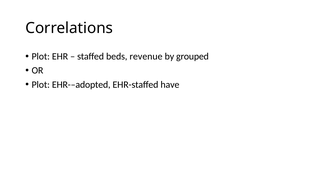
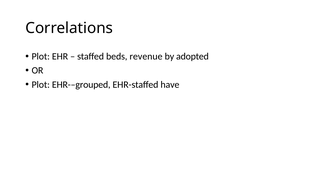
grouped: grouped -> adopted
EHR-–adopted: EHR-–adopted -> EHR-–grouped
